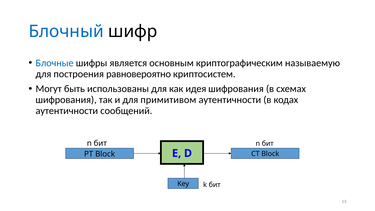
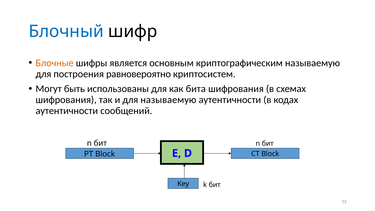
Блочные colour: blue -> orange
идея: идея -> бита
для примитивом: примитивом -> называемую
